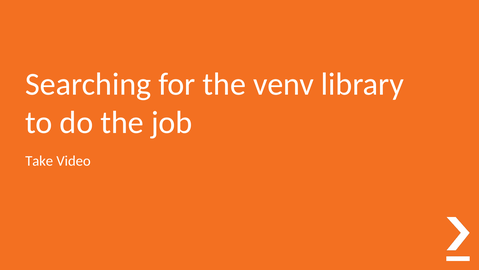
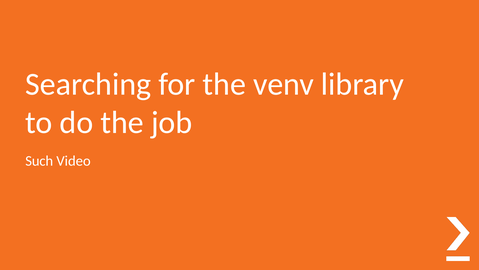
Take: Take -> Such
